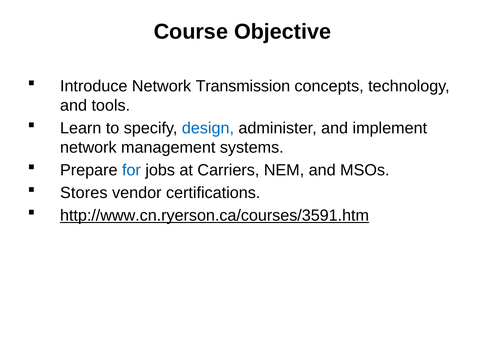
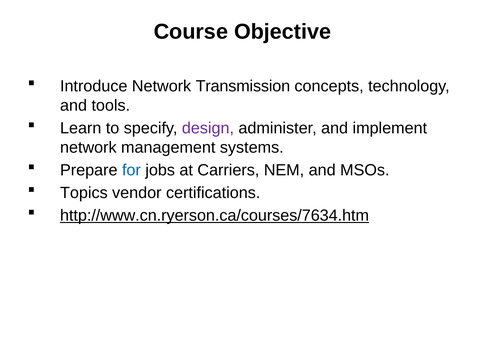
design colour: blue -> purple
Stores: Stores -> Topics
http://www.cn.ryerson.ca/courses/3591.htm: http://www.cn.ryerson.ca/courses/3591.htm -> http://www.cn.ryerson.ca/courses/7634.htm
